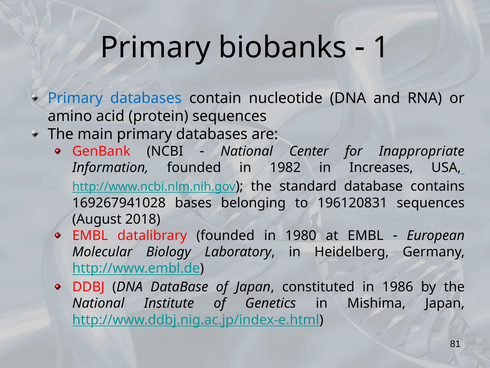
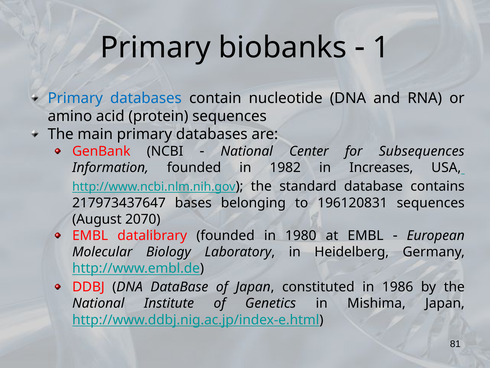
Inappropriate: Inappropriate -> Subsequences
169267941028: 169267941028 -> 217973437647
2018: 2018 -> 2070
